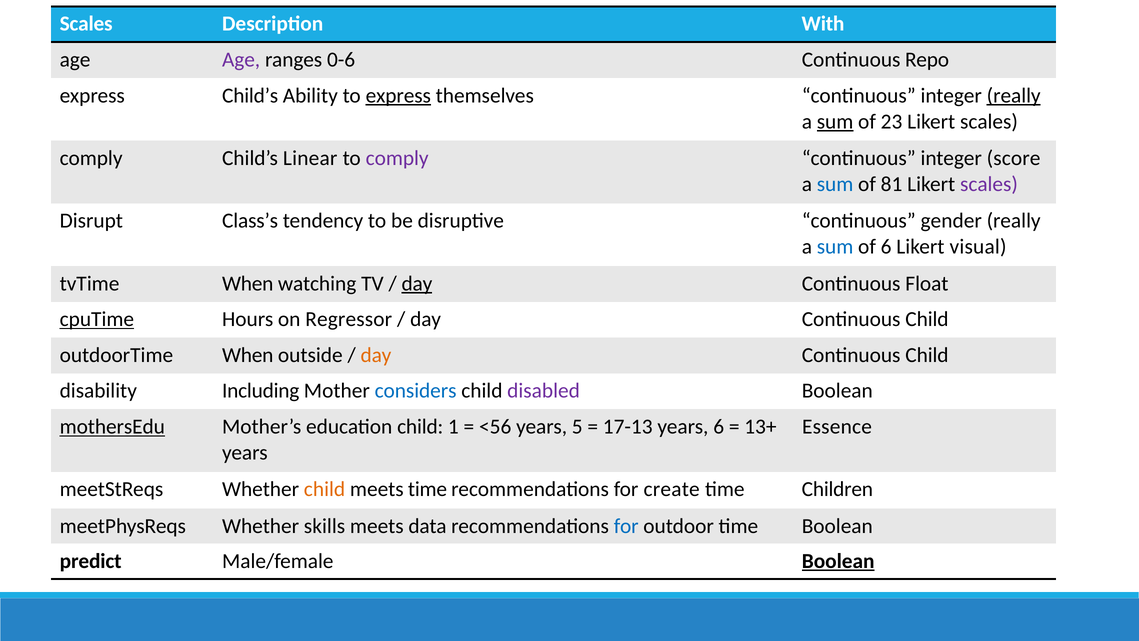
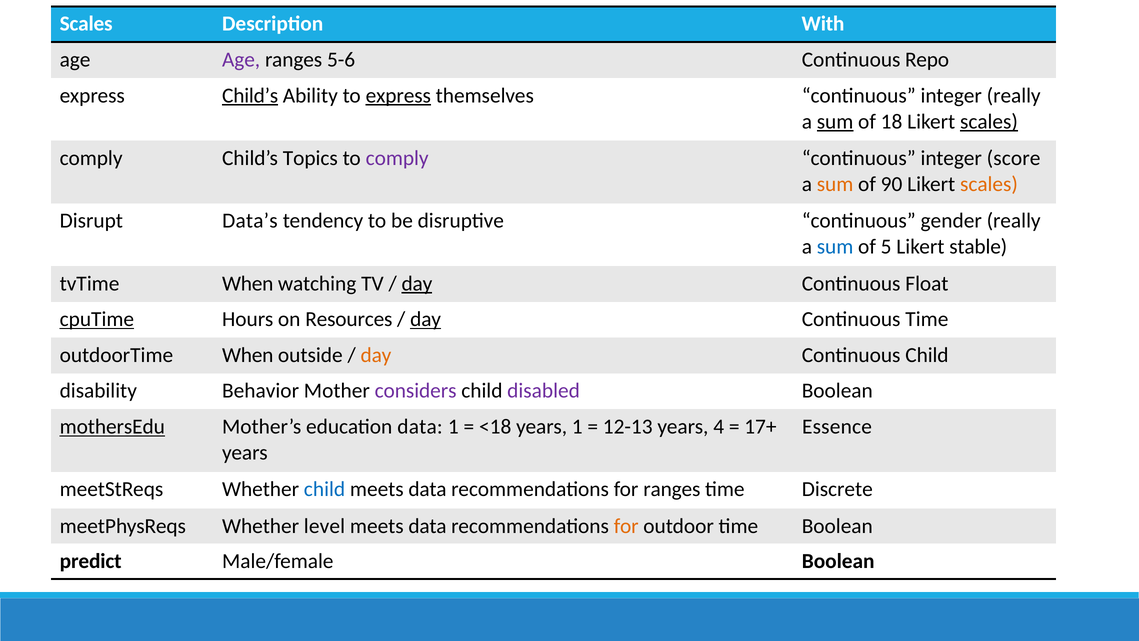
0-6: 0-6 -> 5-6
Child’s at (250, 95) underline: none -> present
really at (1014, 95) underline: present -> none
23: 23 -> 18
scales at (989, 121) underline: none -> present
Linear: Linear -> Topics
sum at (835, 184) colour: blue -> orange
81: 81 -> 90
scales at (989, 184) colour: purple -> orange
Class’s: Class’s -> Data’s
of 6: 6 -> 5
visual: visual -> stable
Regressor: Regressor -> Resources
day at (426, 319) underline: none -> present
Child at (927, 319): Child -> Time
Including: Including -> Behavior
considers colour: blue -> purple
education child: child -> data
<56: <56 -> <18
years 5: 5 -> 1
17-13: 17-13 -> 12-13
years 6: 6 -> 4
13+: 13+ -> 17+
child at (325, 489) colour: orange -> blue
time at (427, 489): time -> data
for create: create -> ranges
Children: Children -> Discrete
skills: skills -> level
for at (626, 526) colour: blue -> orange
Boolean at (838, 561) underline: present -> none
